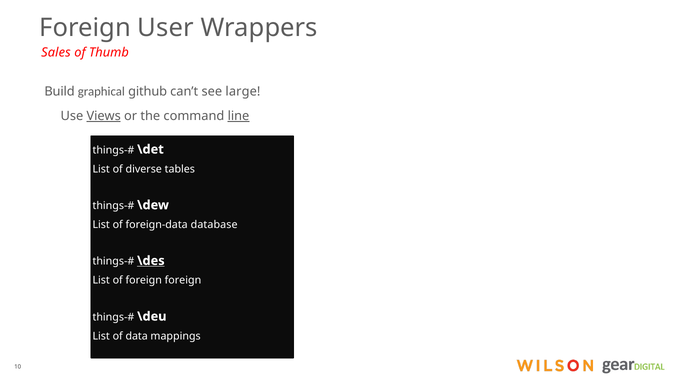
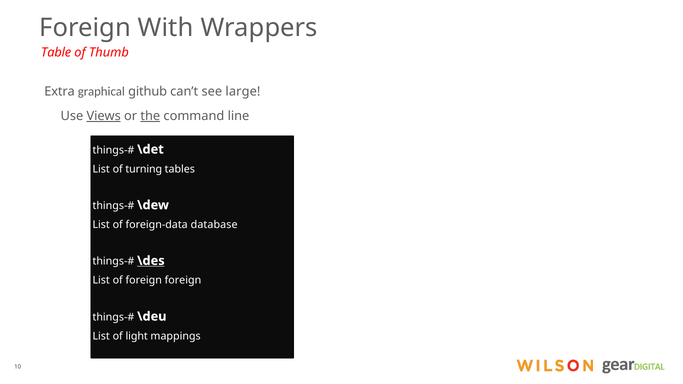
User: User -> With
Sales: Sales -> Table
Build: Build -> Extra
the underline: none -> present
line underline: present -> none
diverse: diverse -> turning
data: data -> light
